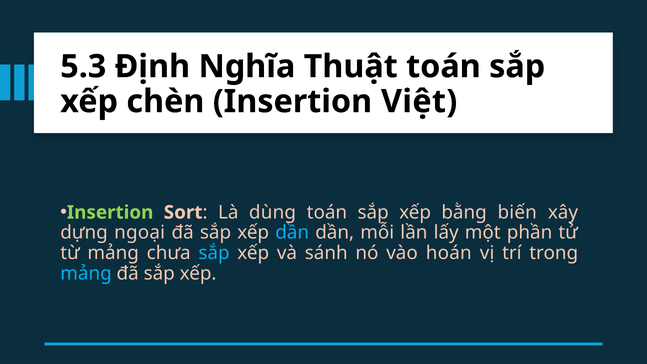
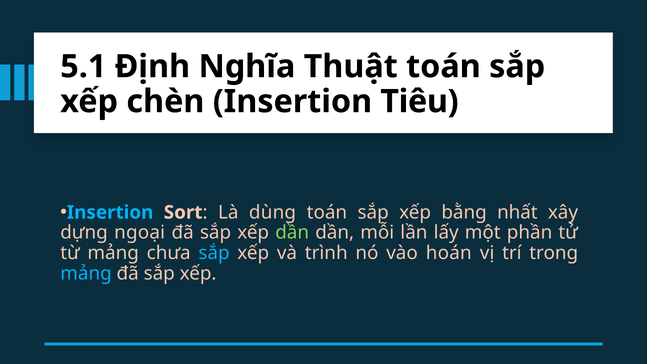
5.3: 5.3 -> 5.1
Việt: Việt -> Tiêu
Insertion at (110, 212) colour: light green -> light blue
biến: biến -> nhất
dần at (292, 233) colour: light blue -> light green
sánh: sánh -> trình
